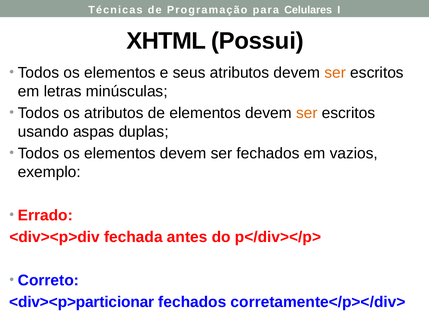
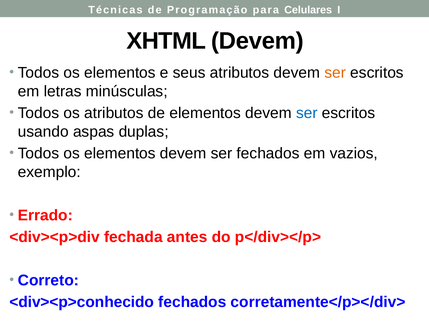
XHTML Possui: Possui -> Devem
ser at (307, 113) colour: orange -> blue
<div><p>particionar: <div><p>particionar -> <div><p>conhecido
